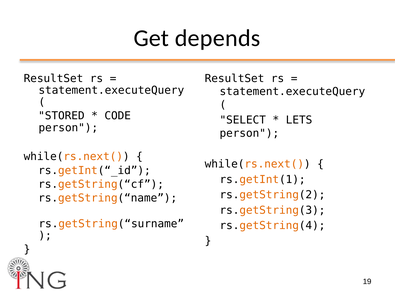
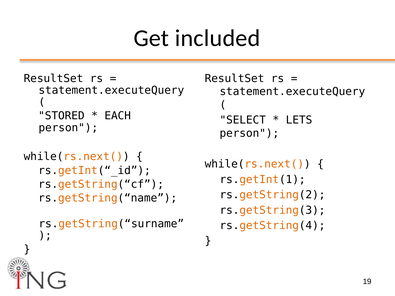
depends: depends -> included
CODE: CODE -> EACH
